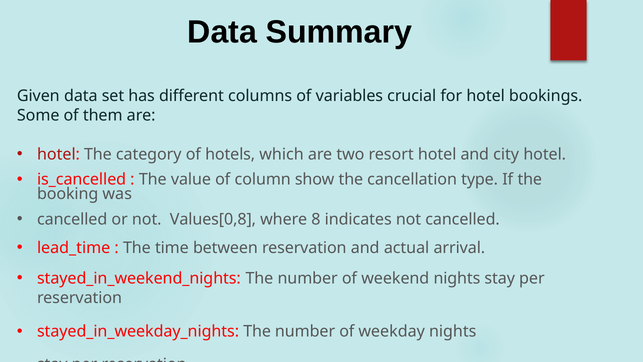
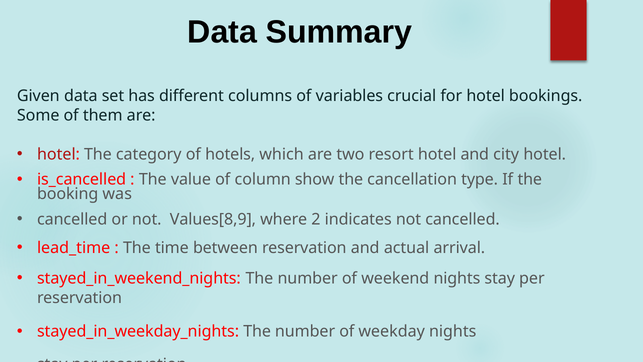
Values[0,8: Values[0,8 -> Values[8,9
8: 8 -> 2
